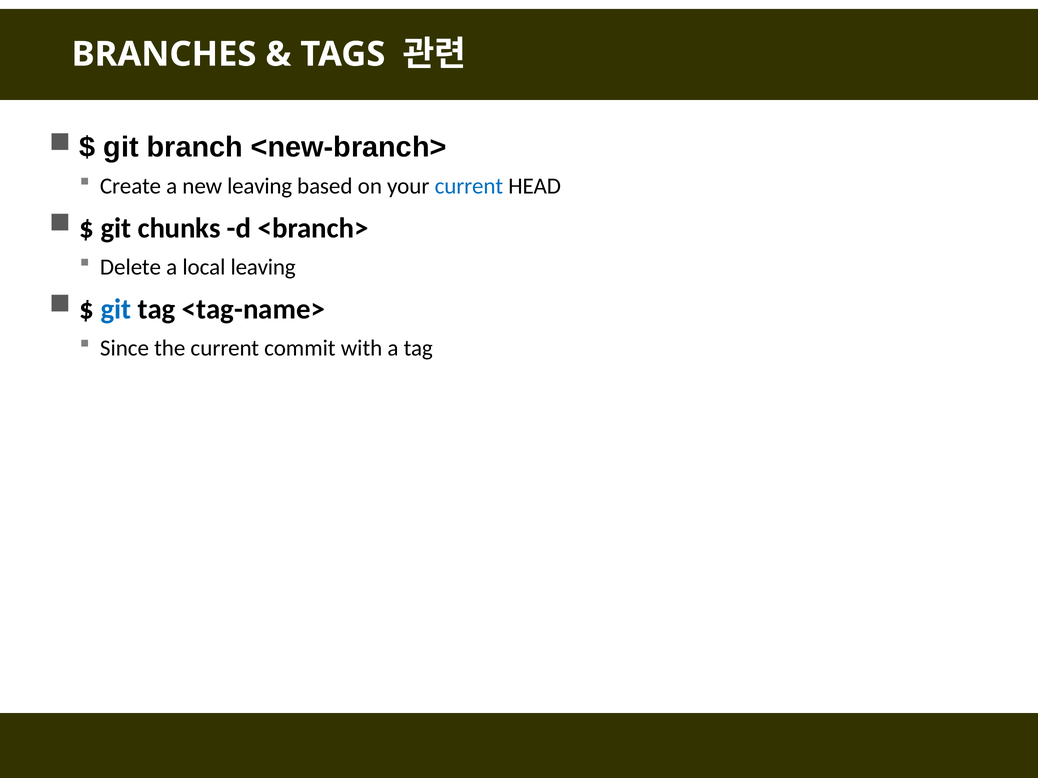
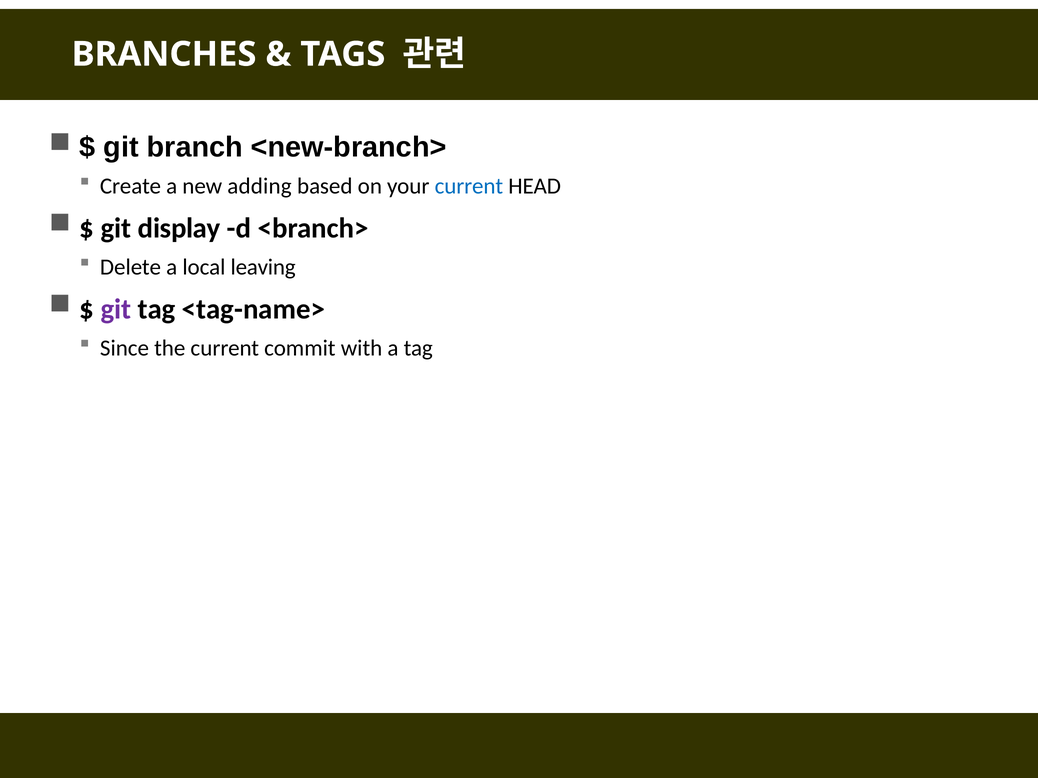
new leaving: leaving -> adding
chunks: chunks -> display
git at (116, 309) colour: blue -> purple
